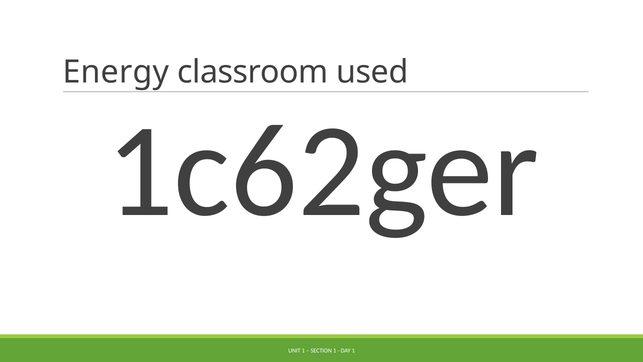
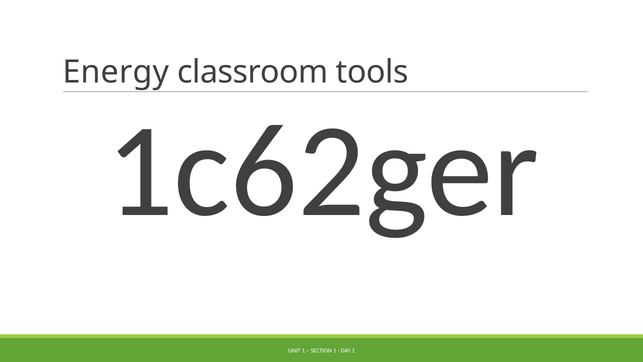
used: used -> tools
